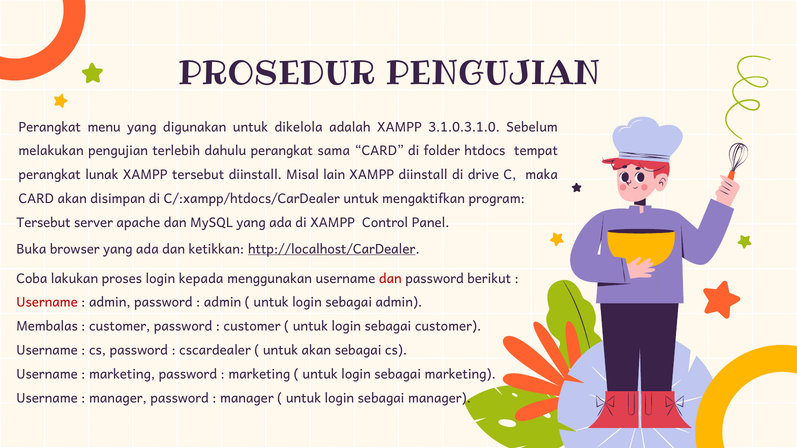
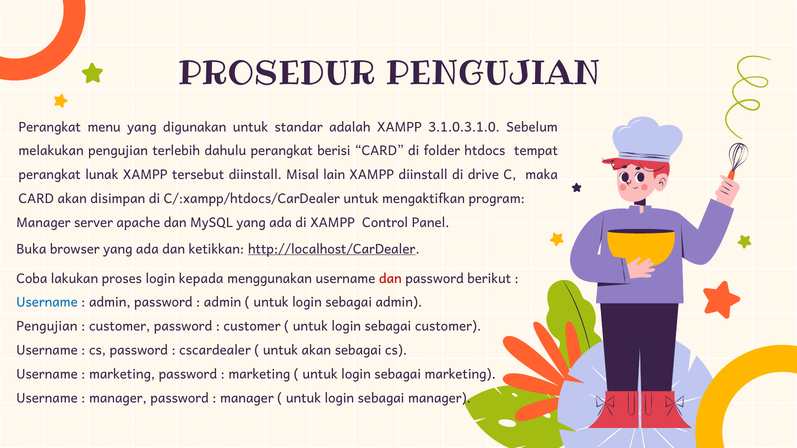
dikelola: dikelola -> standar
sama: sama -> berisi
Tersebut at (43, 223): Tersebut -> Manager
Username at (47, 303) colour: red -> blue
Membalas at (47, 327): Membalas -> Pengujian
